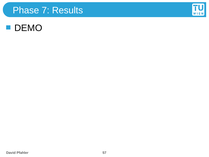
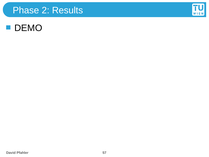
7: 7 -> 2
